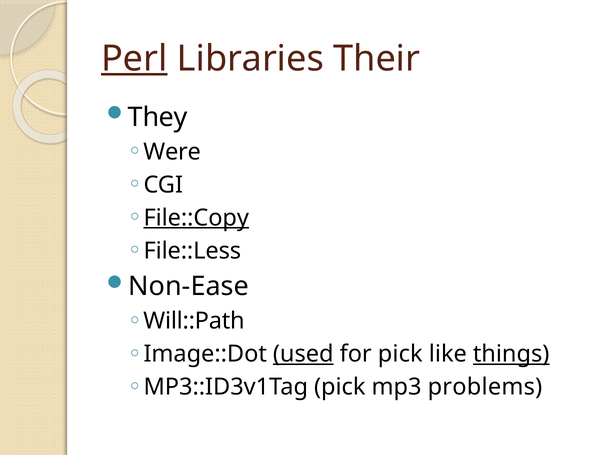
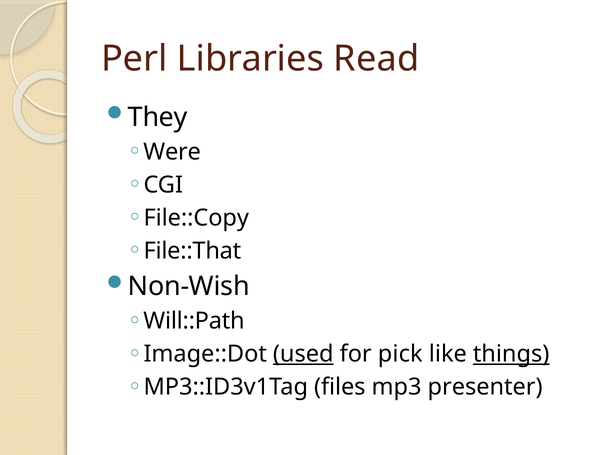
Perl underline: present -> none
Their: Their -> Read
File::Copy underline: present -> none
File::Less: File::Less -> File::That
Non-Ease: Non-Ease -> Non-Wish
MP3::ID3v1Tag pick: pick -> files
problems: problems -> presenter
